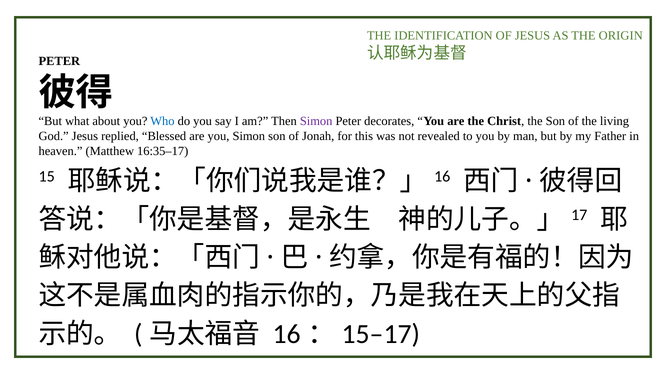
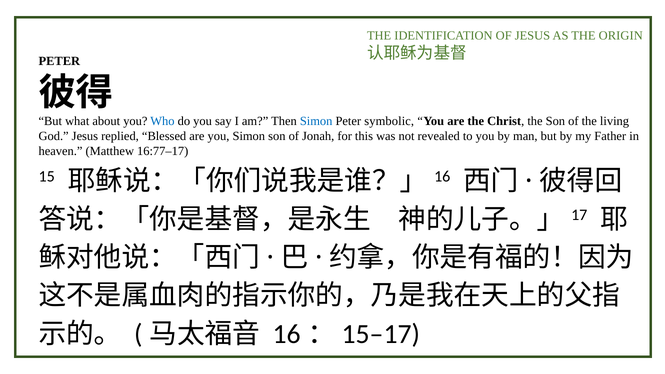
Simon at (316, 121) colour: purple -> blue
decorates: decorates -> symbolic
16:35–17: 16:35–17 -> 16:77–17
